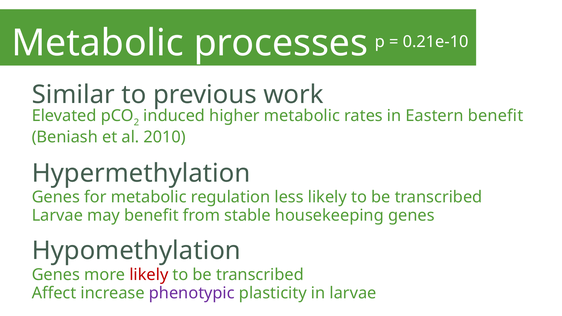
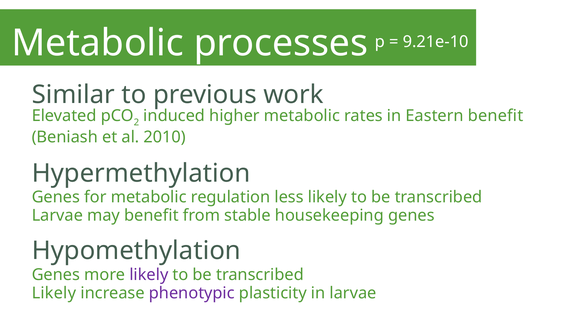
0.21e-10: 0.21e-10 -> 9.21e-10
likely at (149, 275) colour: red -> purple
Affect at (54, 293): Affect -> Likely
